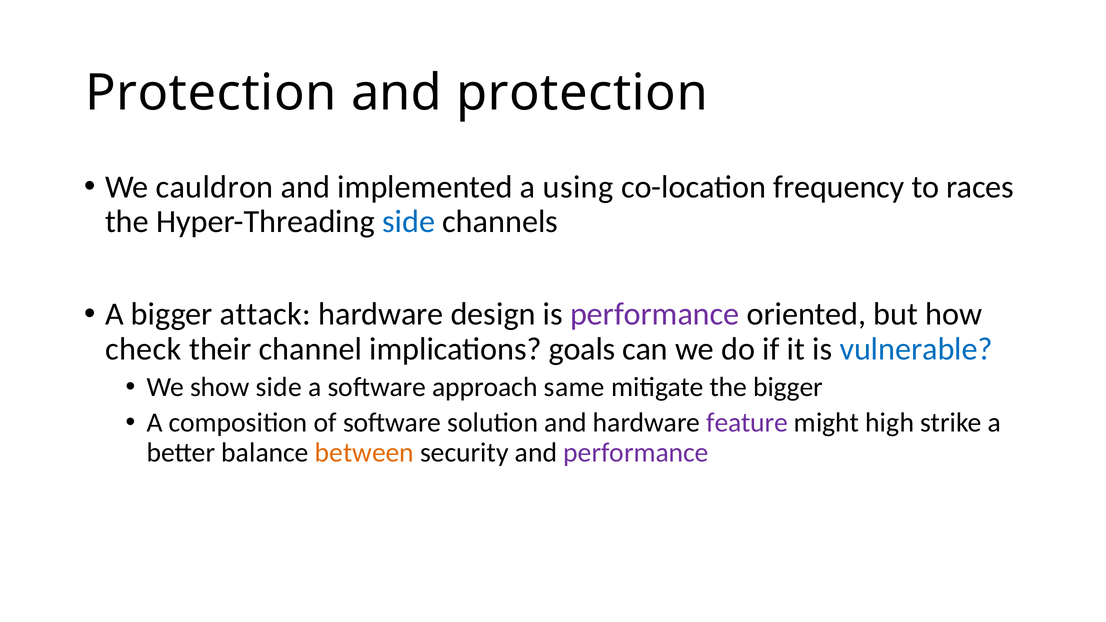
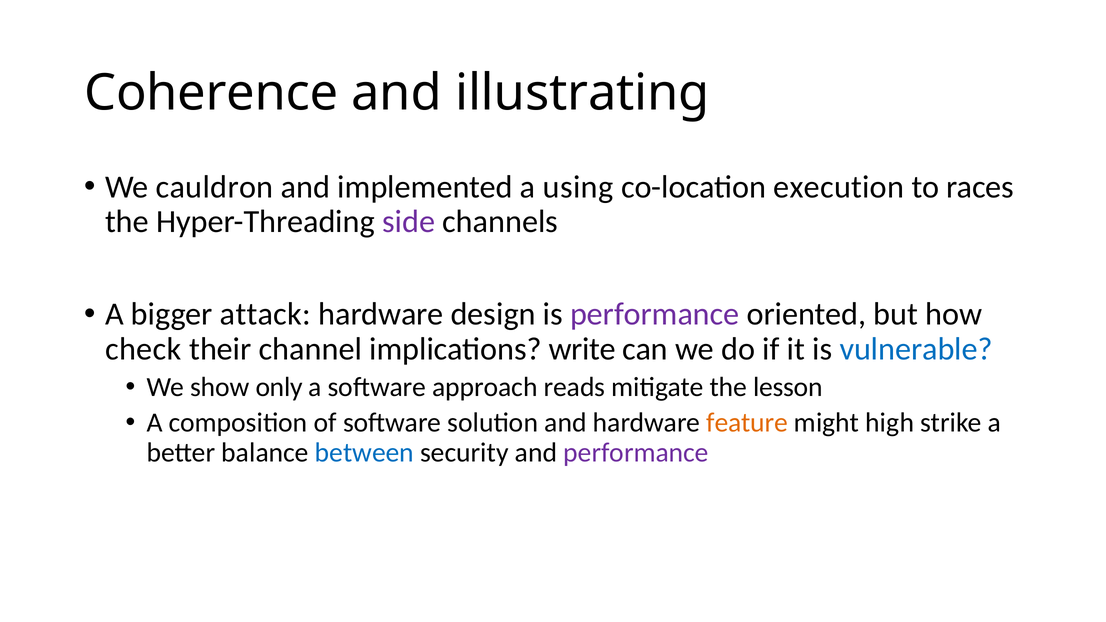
Protection at (211, 93): Protection -> Coherence
and protection: protection -> illustrating
frequency: frequency -> execution
side at (409, 222) colour: blue -> purple
goals: goals -> write
show side: side -> only
same: same -> reads
the bigger: bigger -> lesson
feature colour: purple -> orange
between colour: orange -> blue
